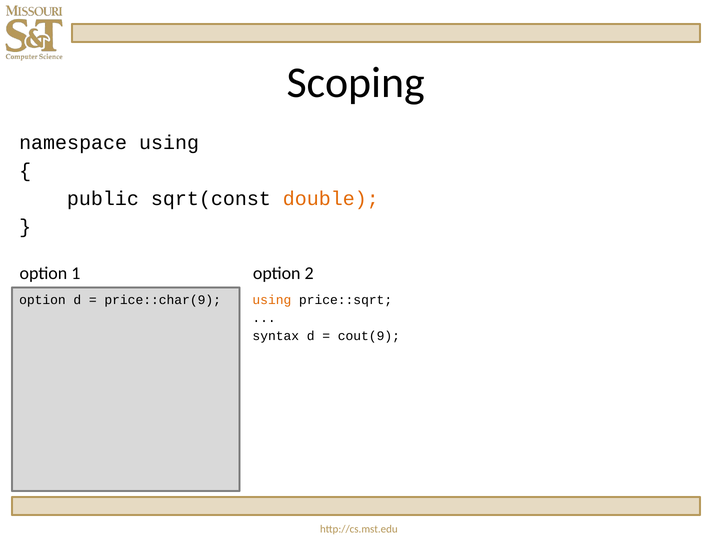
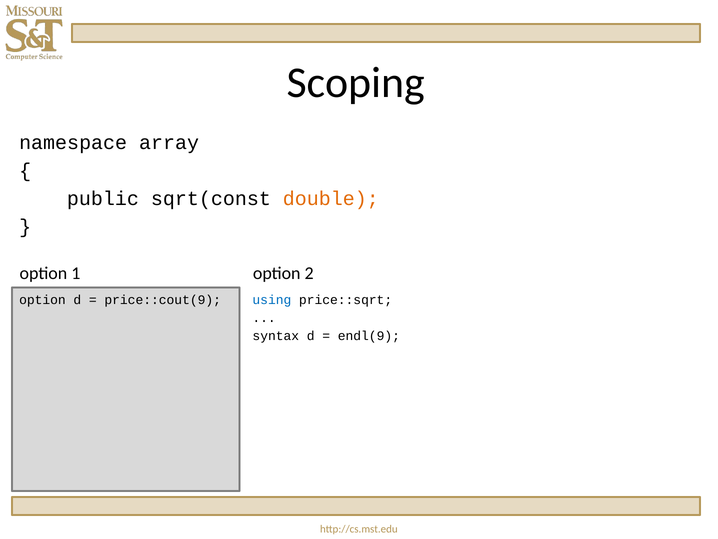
namespace using: using -> array
price::char(9: price::char(9 -> price::cout(9
using at (272, 299) colour: orange -> blue
cout(9: cout(9 -> endl(9
